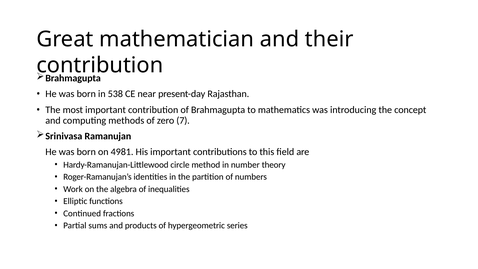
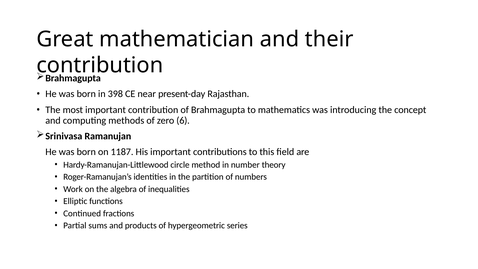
538: 538 -> 398
7: 7 -> 6
4981: 4981 -> 1187
